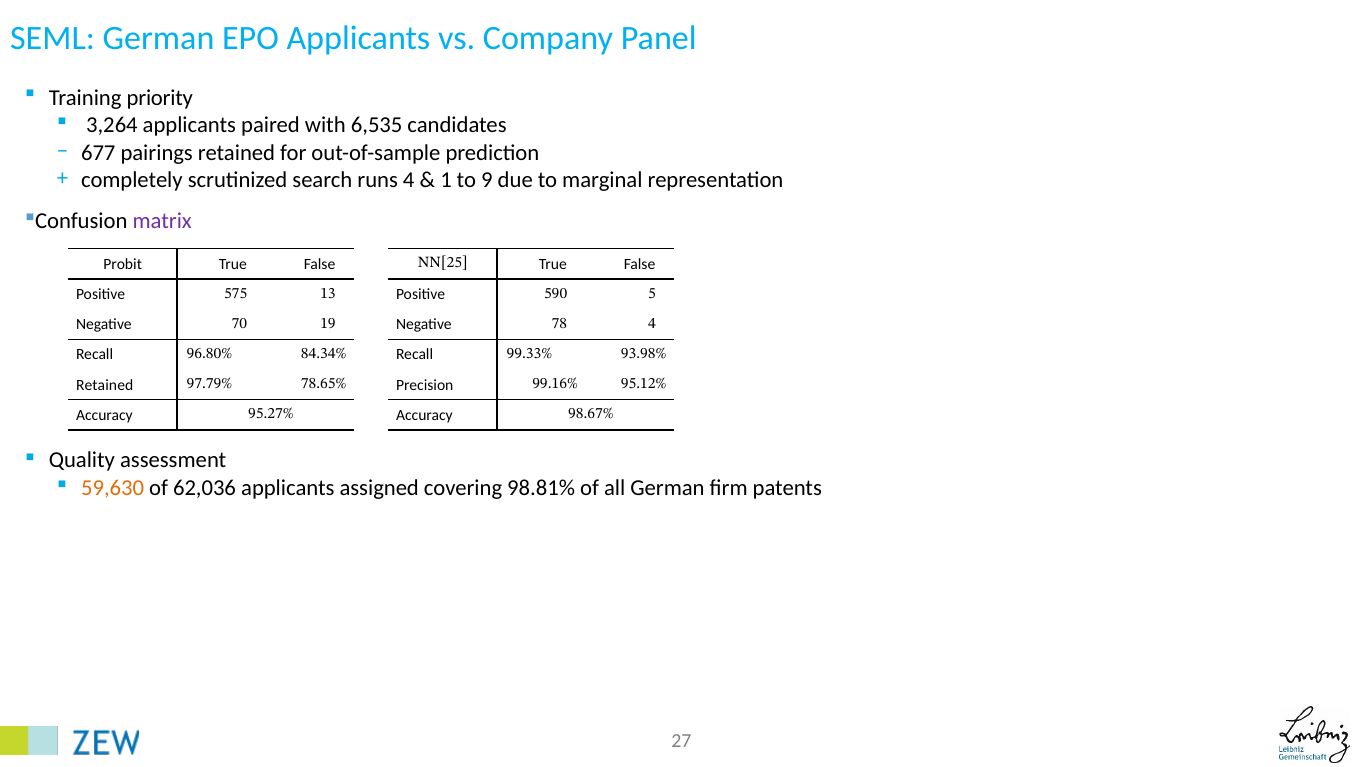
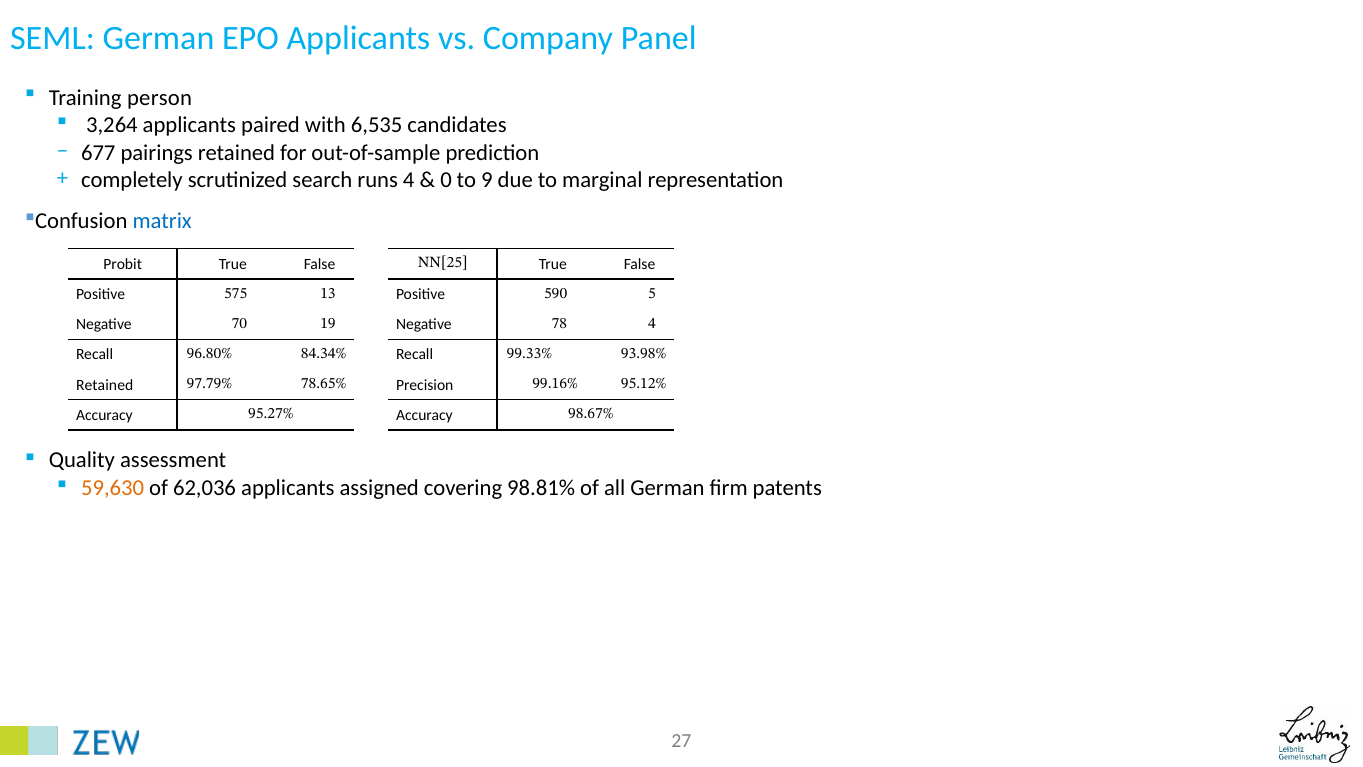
priority: priority -> person
1: 1 -> 0
matrix colour: purple -> blue
